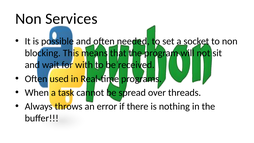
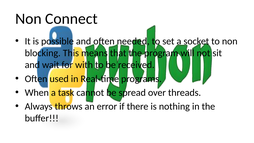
Services: Services -> Connect
